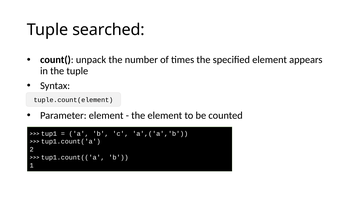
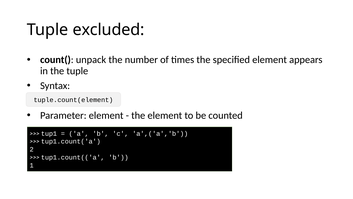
searched: searched -> excluded
